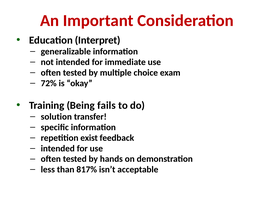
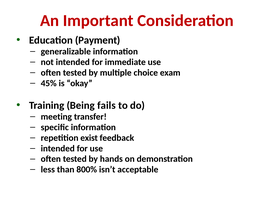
Interpret: Interpret -> Payment
72%: 72% -> 45%
solution: solution -> meeting
817%: 817% -> 800%
